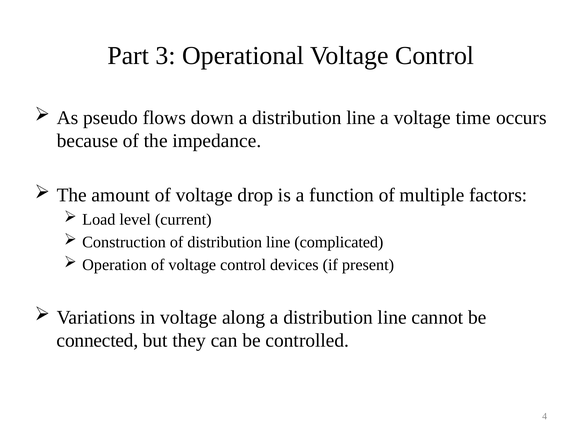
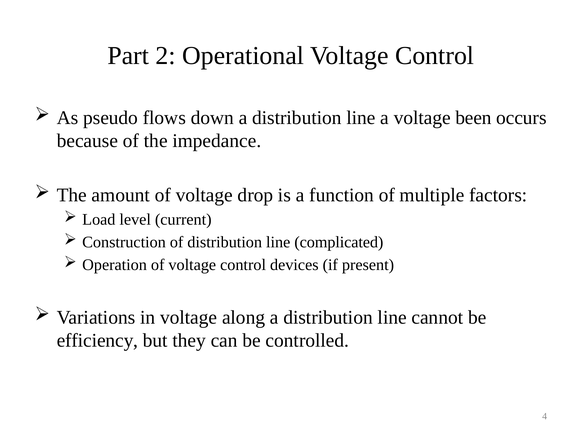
3: 3 -> 2
time: time -> been
connected: connected -> efficiency
